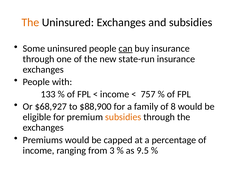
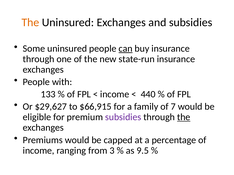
757: 757 -> 440
$68,927: $68,927 -> $29,627
$88,900: $88,900 -> $66,915
8: 8 -> 7
subsidies at (123, 117) colour: orange -> purple
the at (184, 117) underline: none -> present
